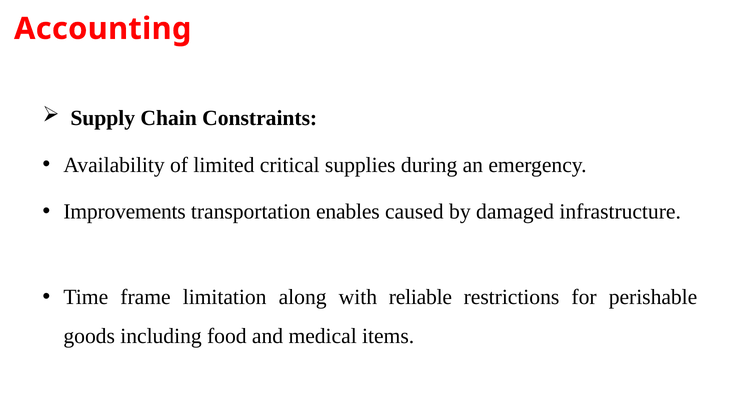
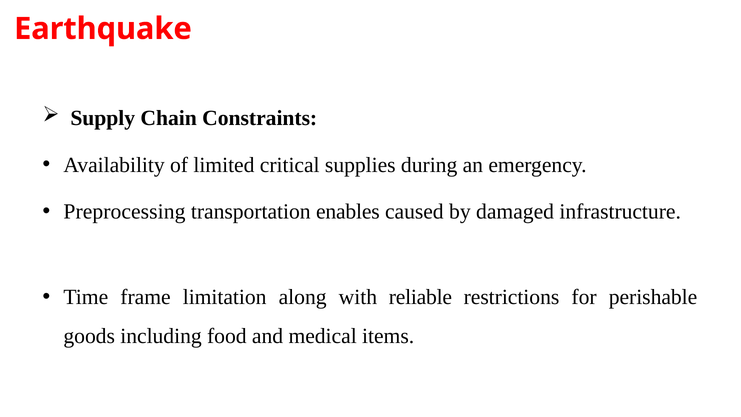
Accounting: Accounting -> Earthquake
Improvements: Improvements -> Preprocessing
